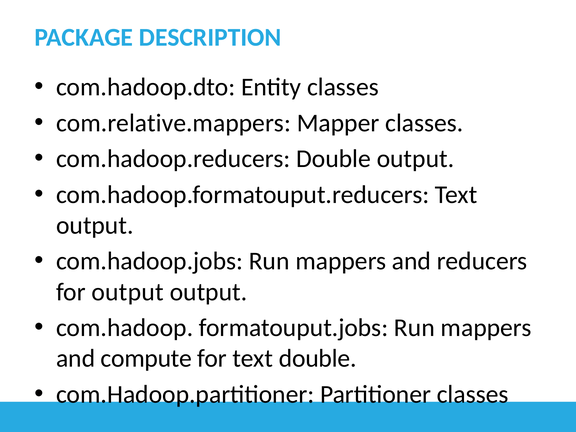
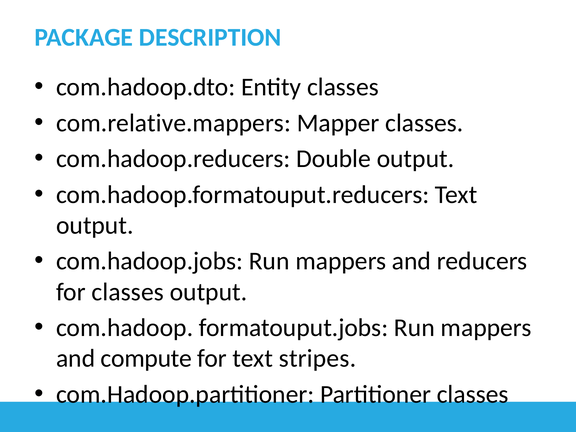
for output: output -> classes
text double: double -> stripes
